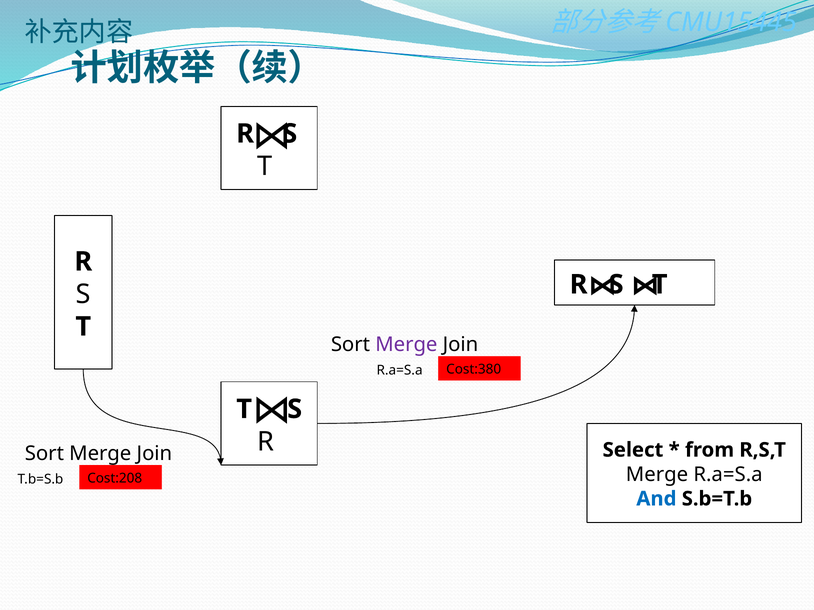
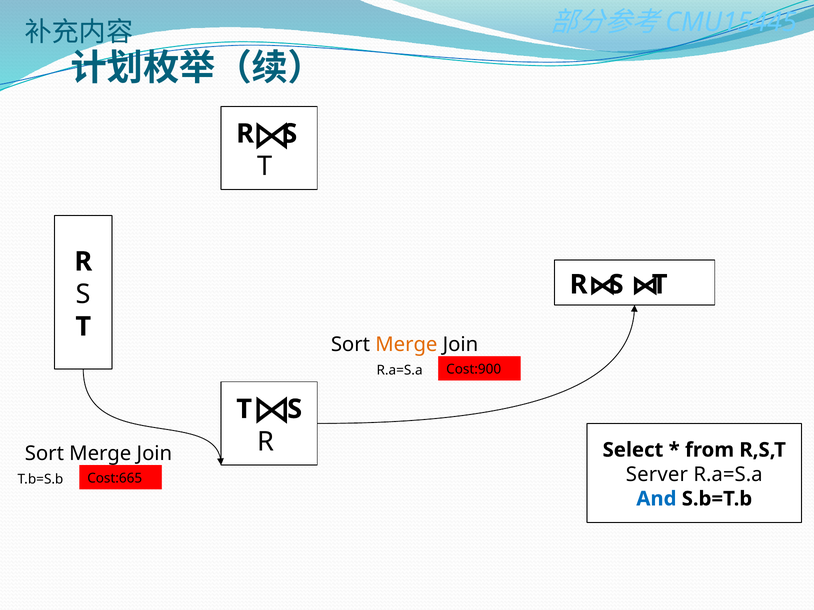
Merge at (406, 345) colour: purple -> orange
Cost:380: Cost:380 -> Cost:900
Merge at (657, 475): Merge -> Server
Cost:208: Cost:208 -> Cost:665
